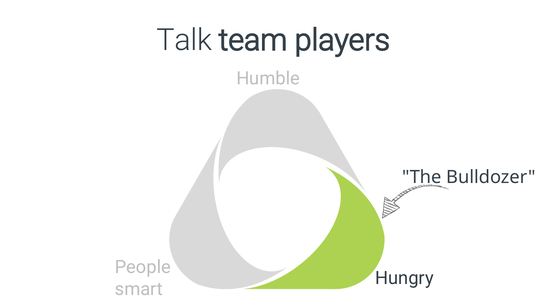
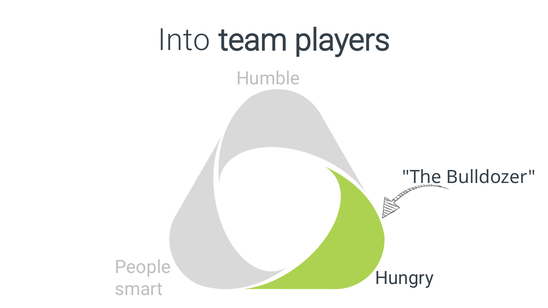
Talk: Talk -> Into
